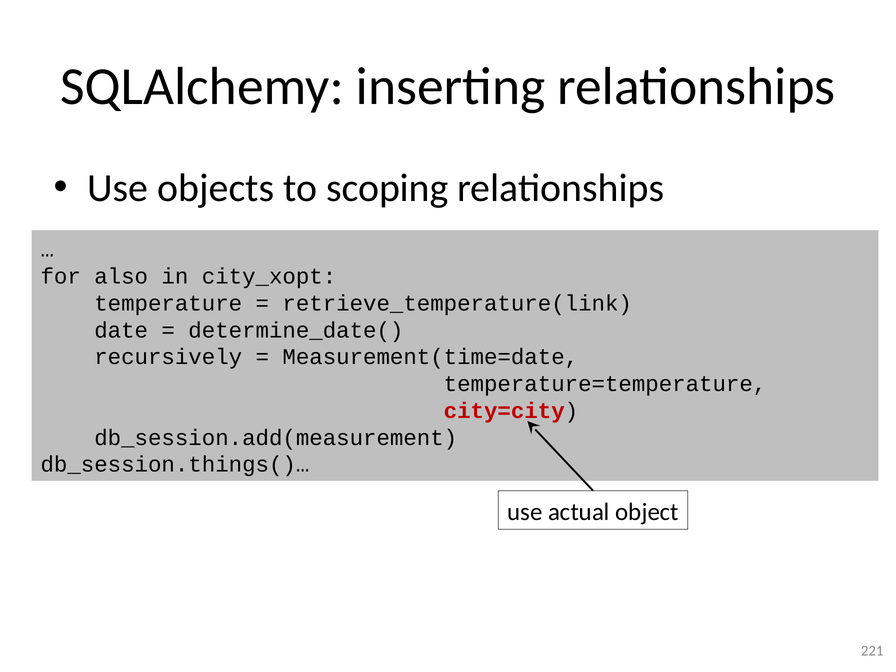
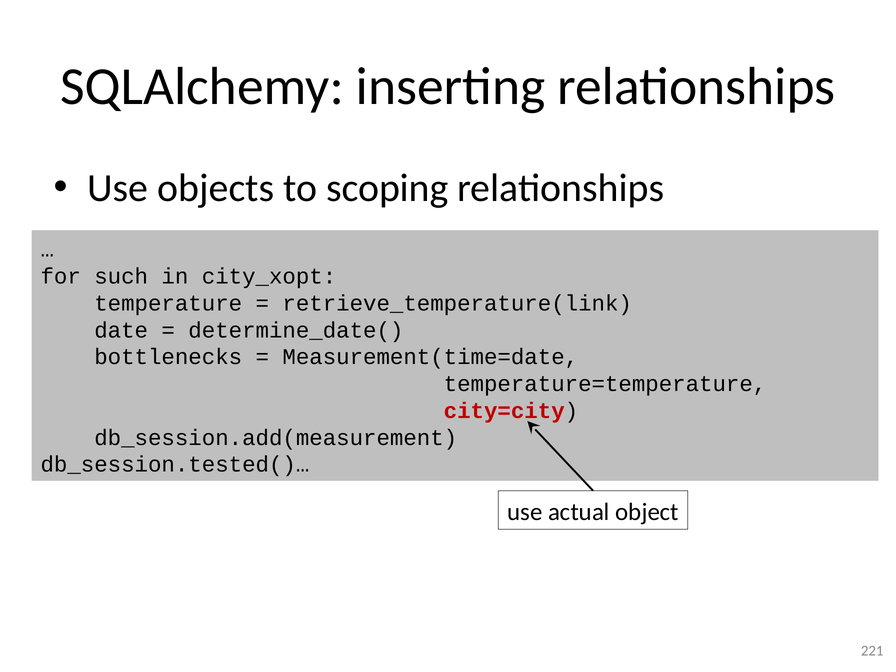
also: also -> such
recursively: recursively -> bottlenecks
db_session.things()…: db_session.things()… -> db_session.tested()…
